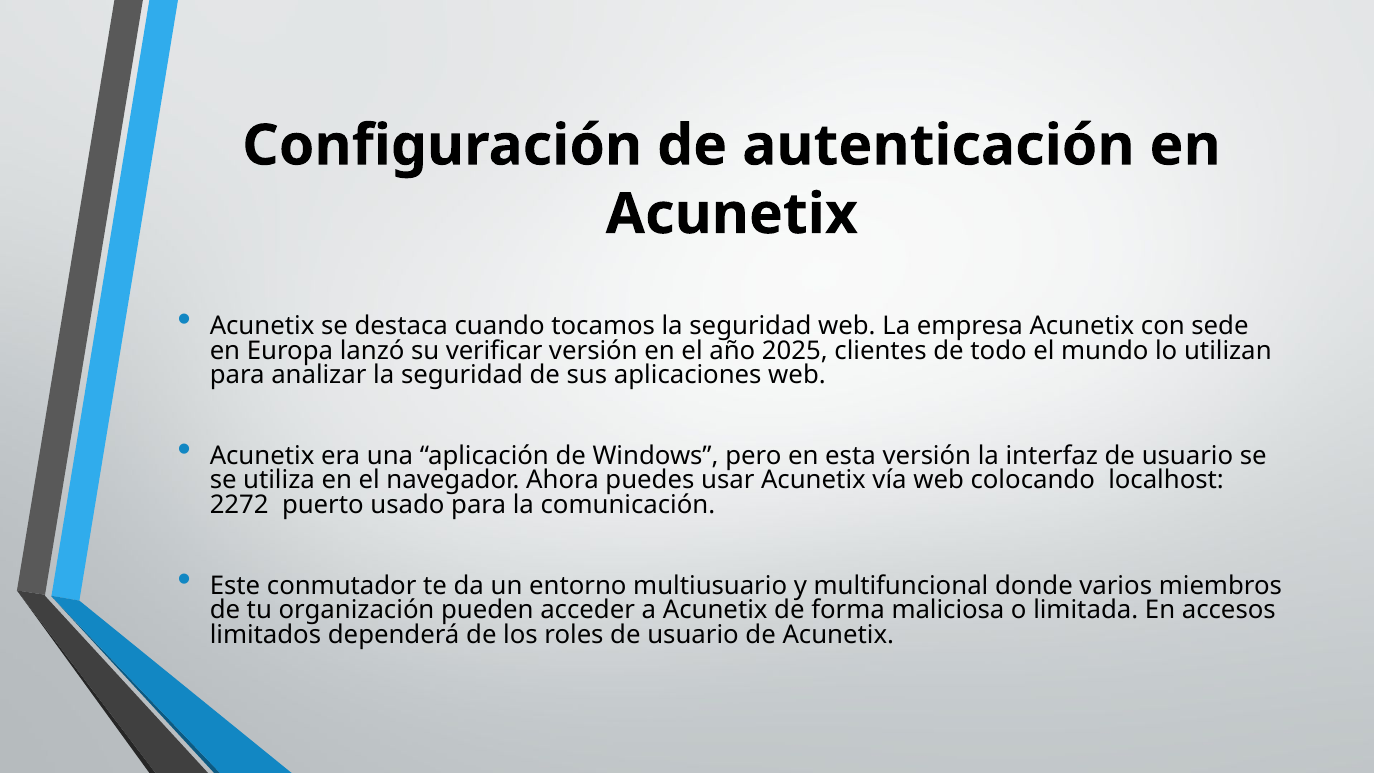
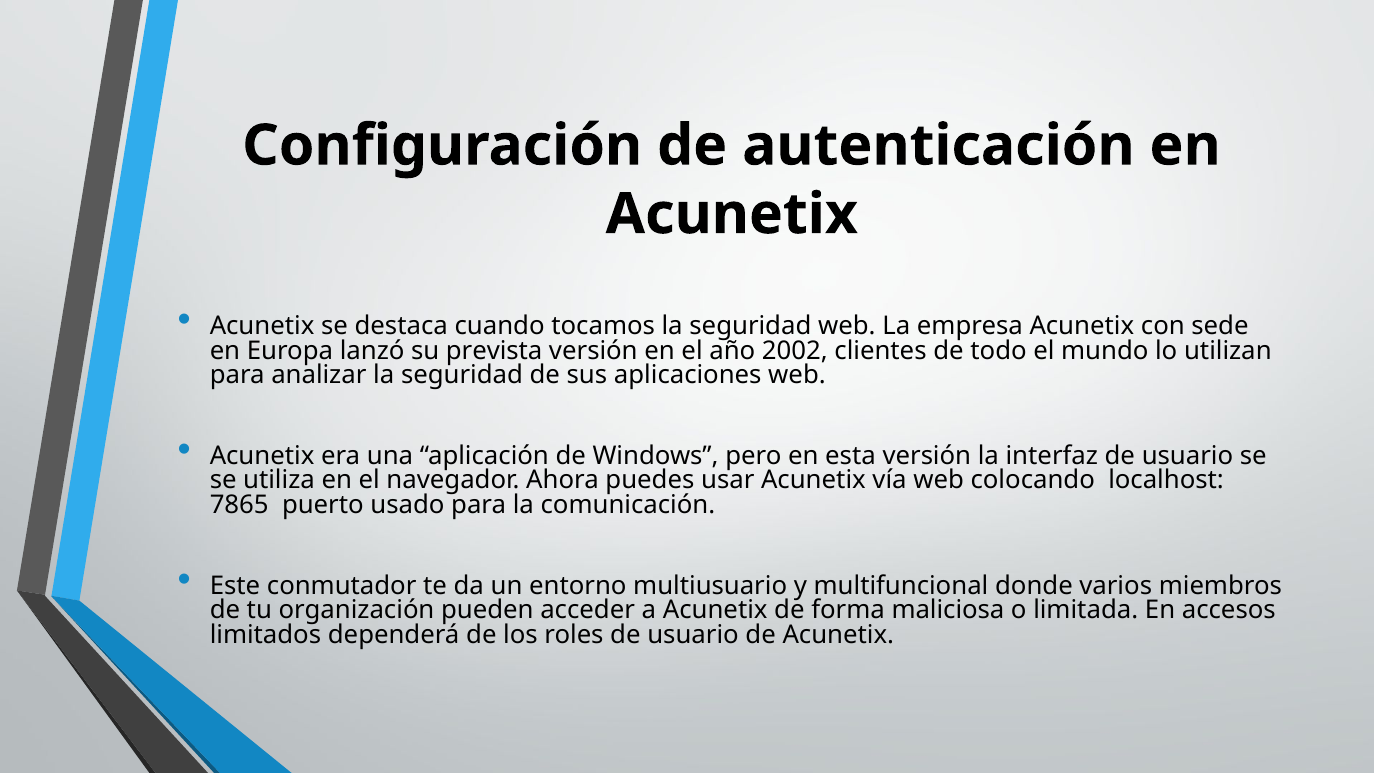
verificar: verificar -> prevista
2025: 2025 -> 2002
2272: 2272 -> 7865
